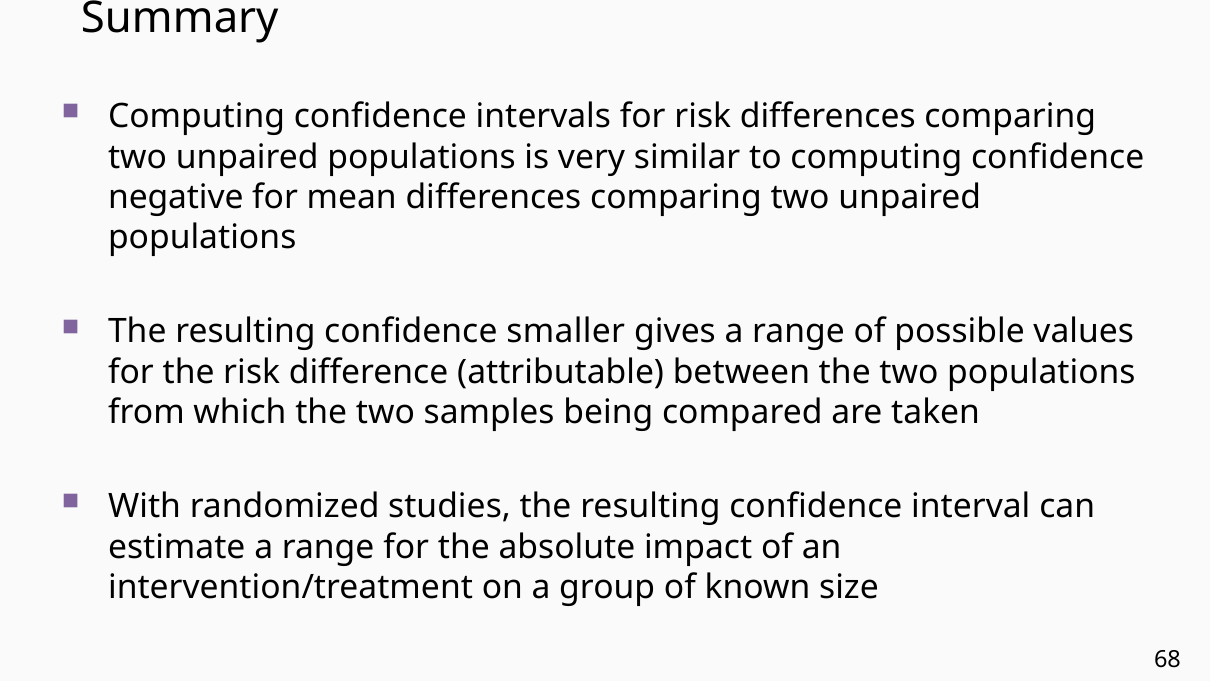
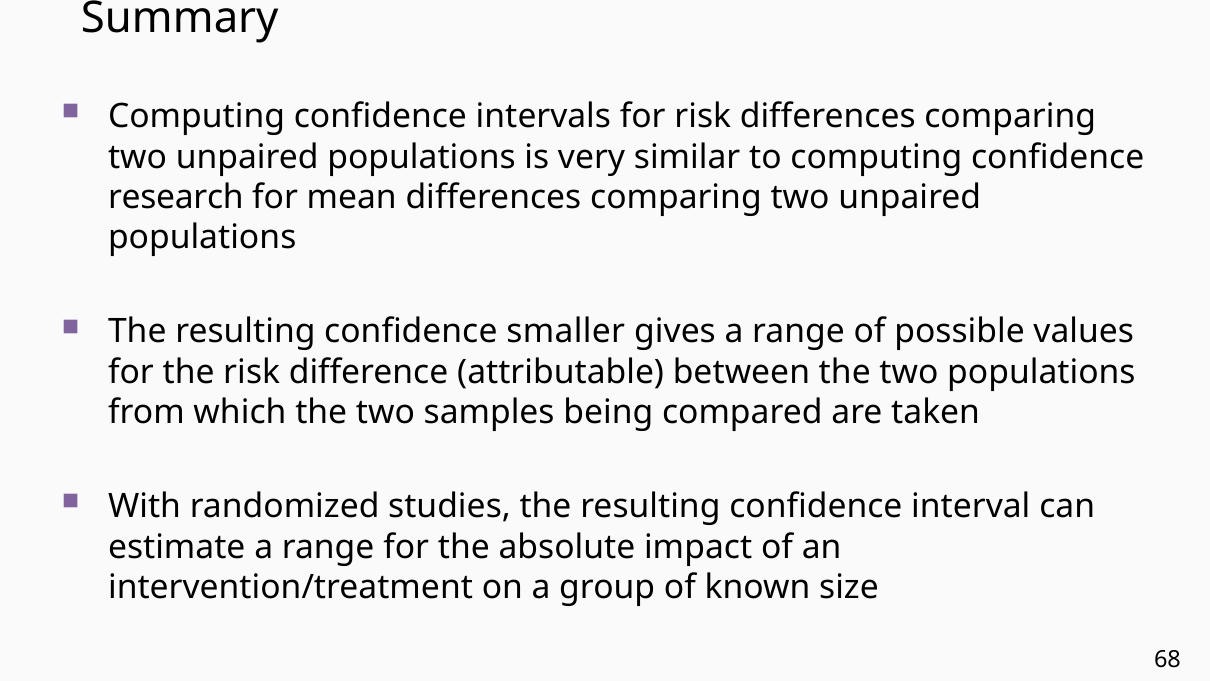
negative: negative -> research
